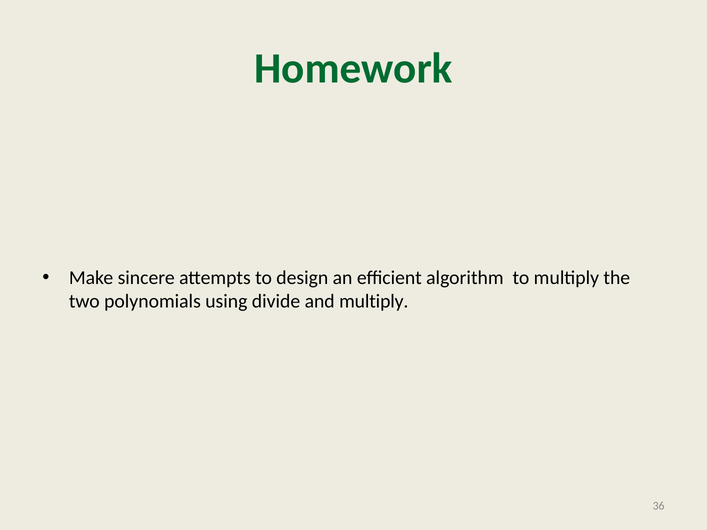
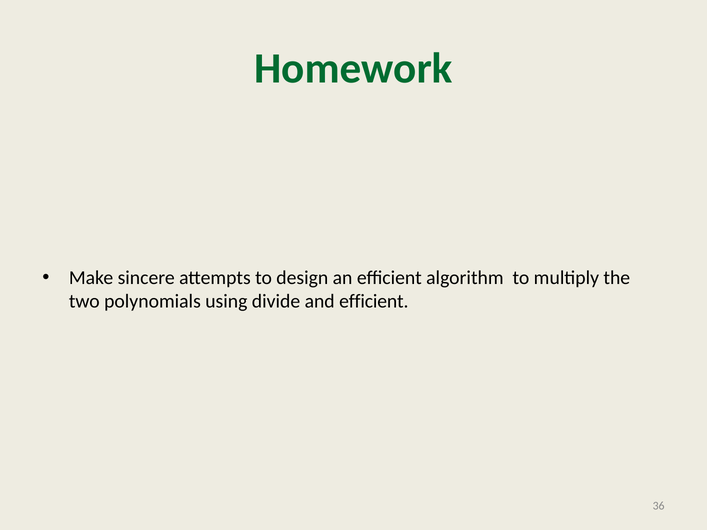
and multiply: multiply -> efficient
